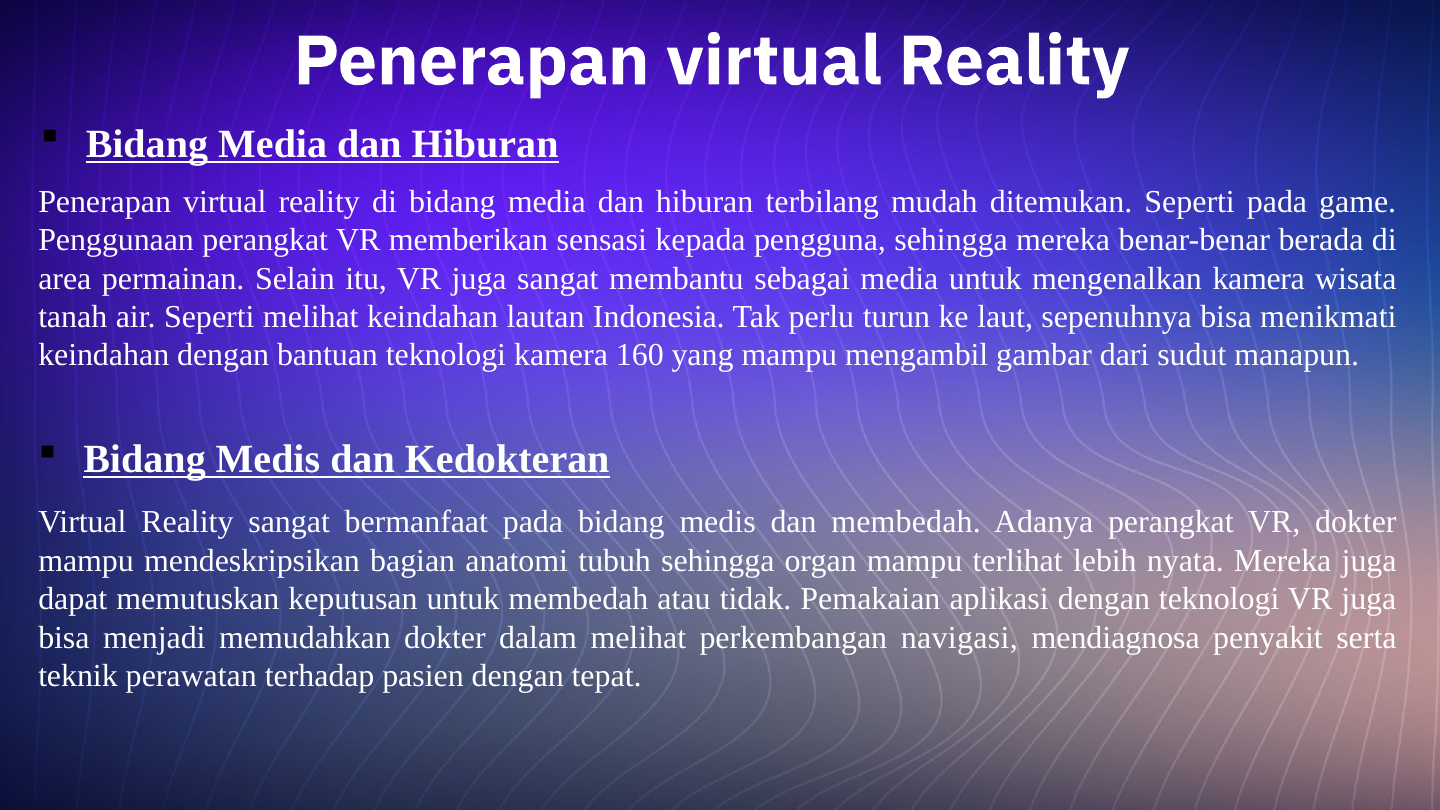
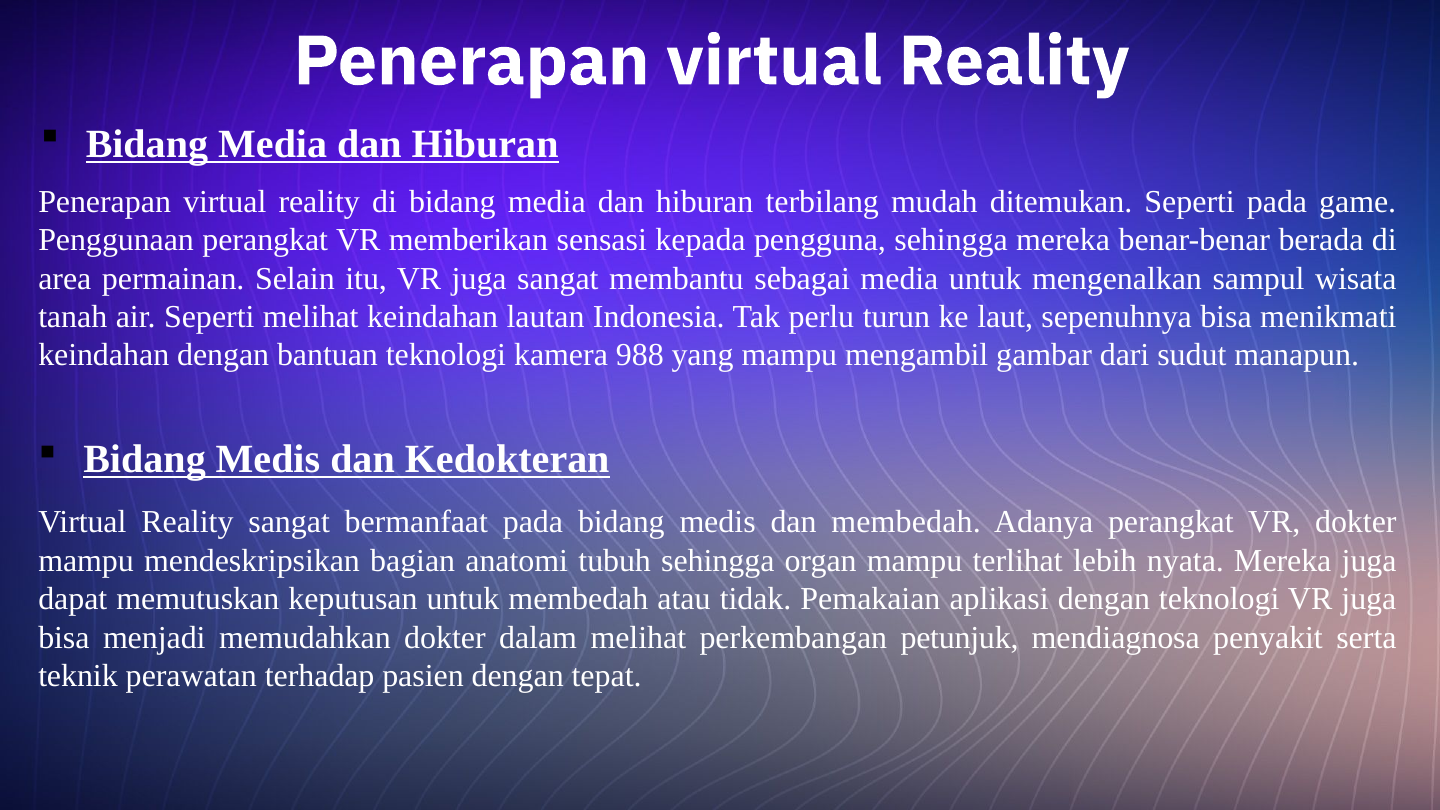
mengenalkan kamera: kamera -> sampul
160: 160 -> 988
navigasi: navigasi -> petunjuk
